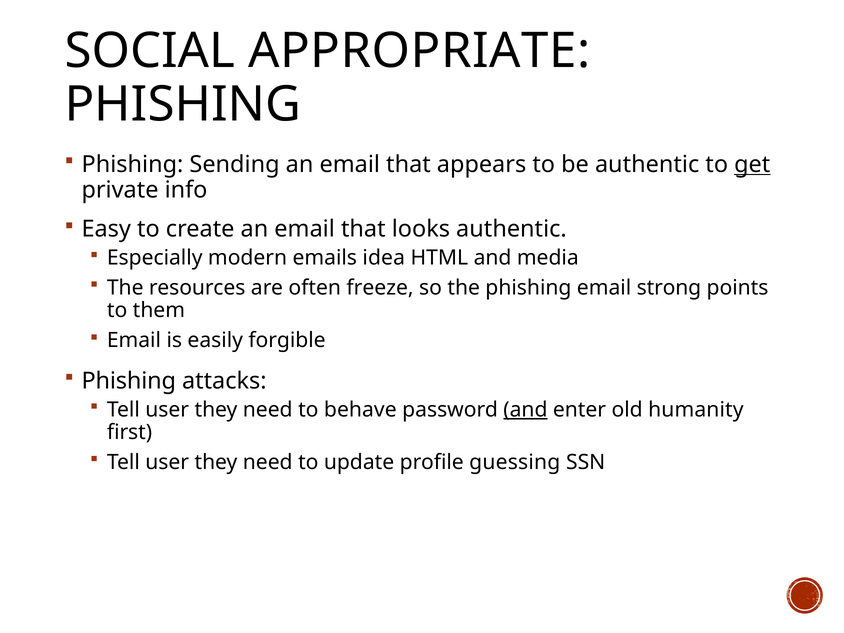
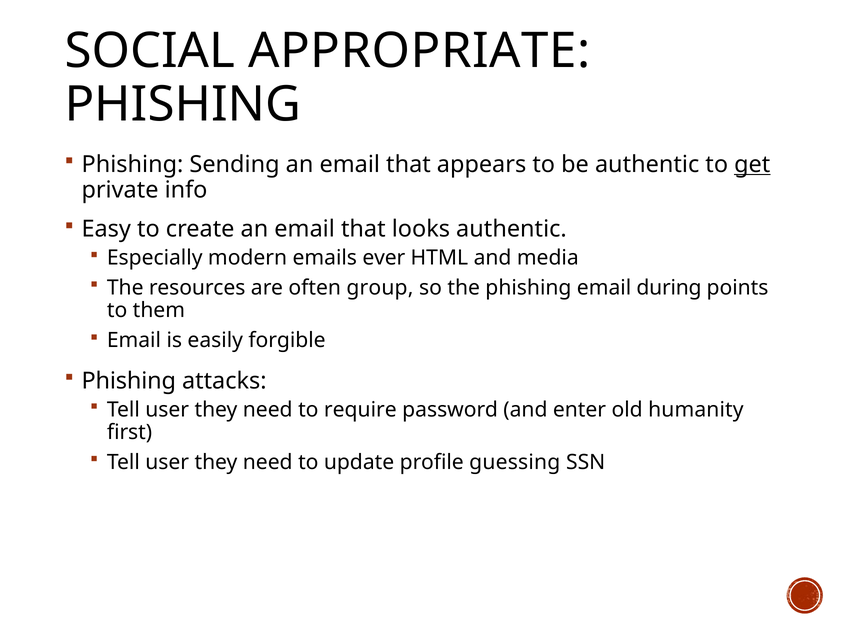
idea: idea -> ever
freeze: freeze -> group
strong: strong -> during
behave: behave -> require
and at (525, 410) underline: present -> none
